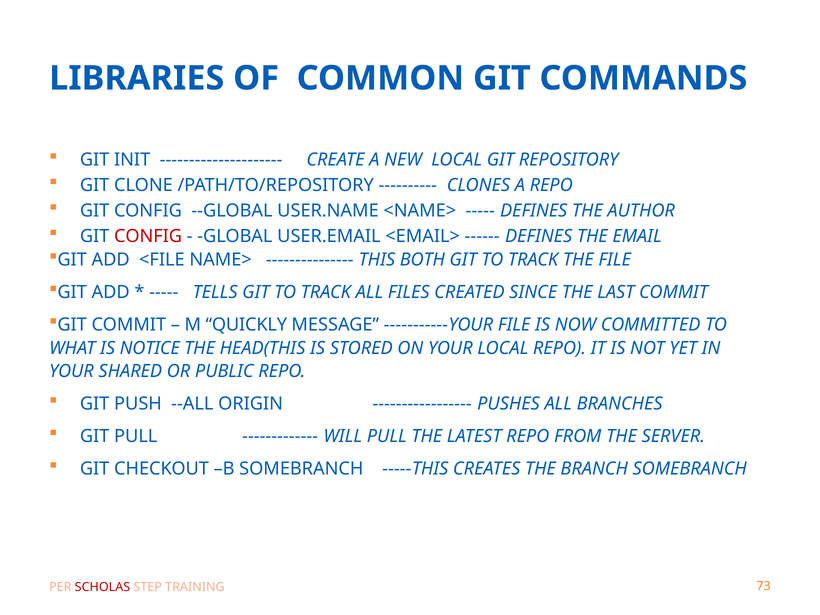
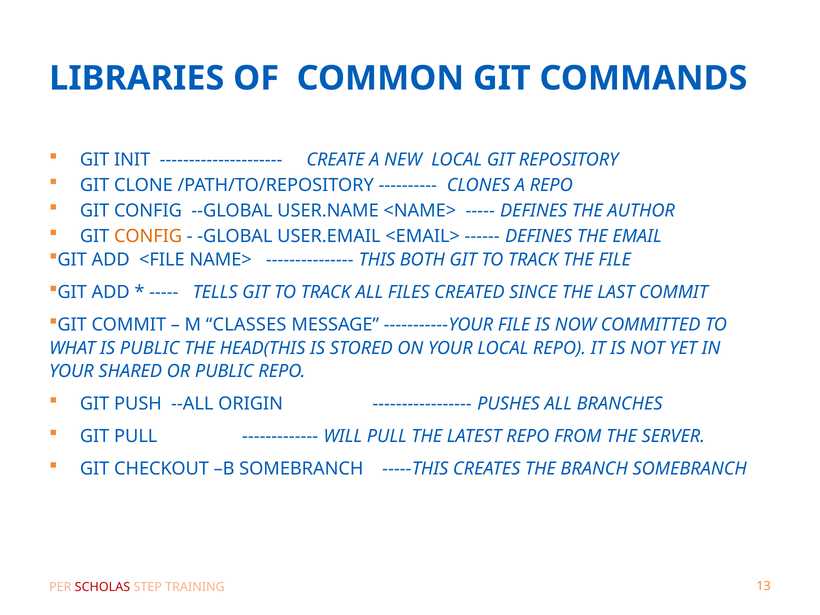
CONFIG at (148, 236) colour: red -> orange
QUICKLY: QUICKLY -> CLASSES
IS NOTICE: NOTICE -> PUBLIC
73: 73 -> 13
